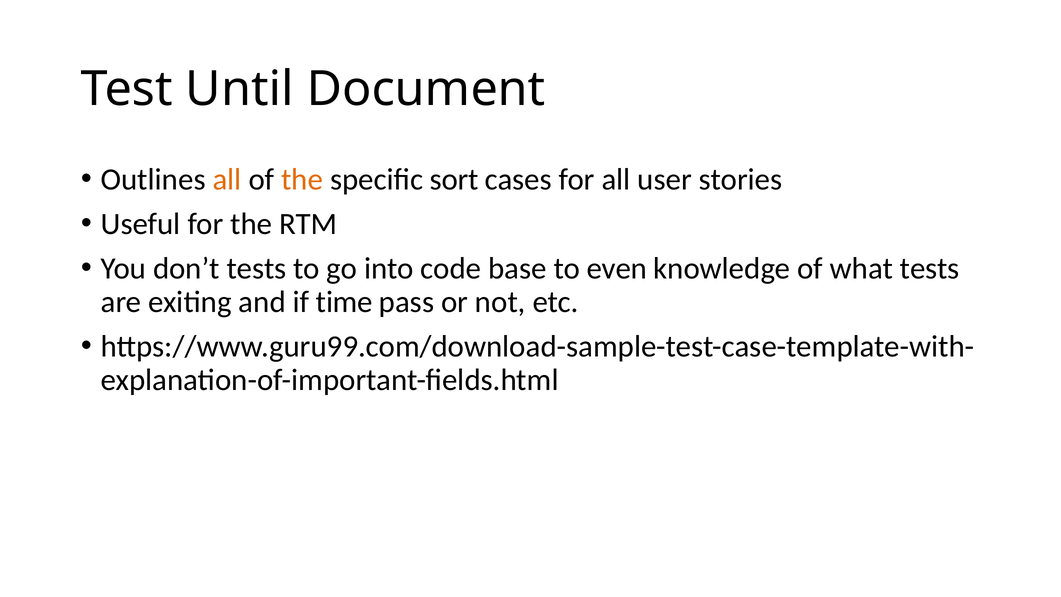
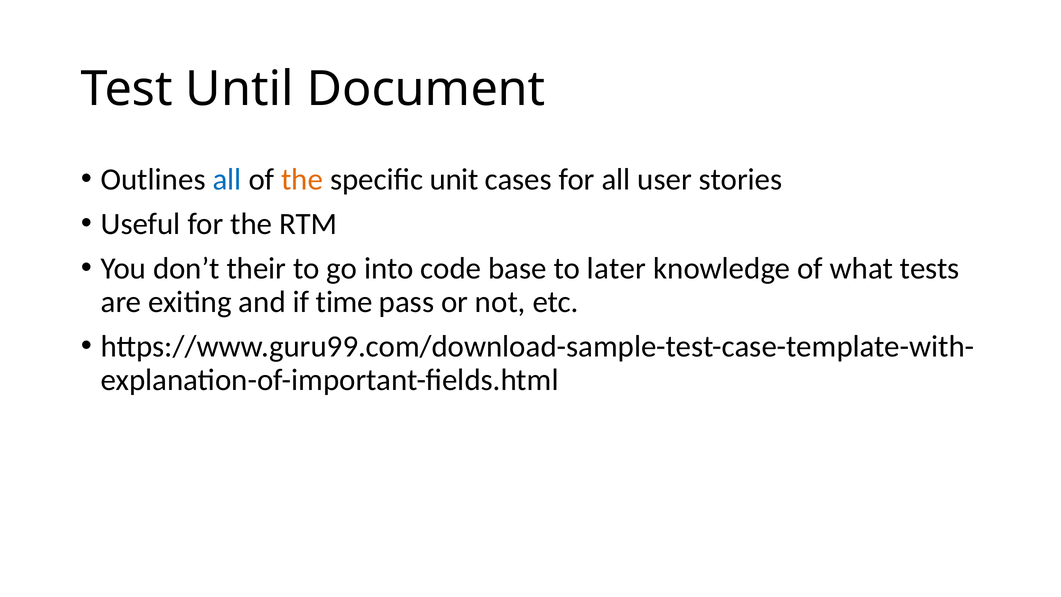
all at (227, 179) colour: orange -> blue
sort: sort -> unit
don’t tests: tests -> their
even: even -> later
